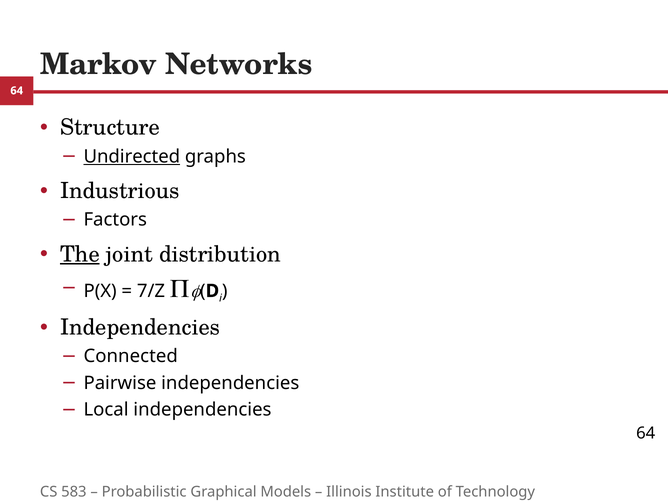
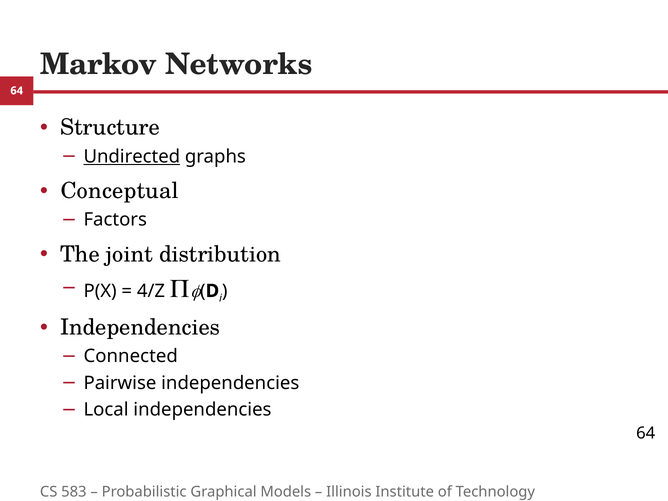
Industrious: Industrious -> Conceptual
The underline: present -> none
7/Z: 7/Z -> 4/Z
